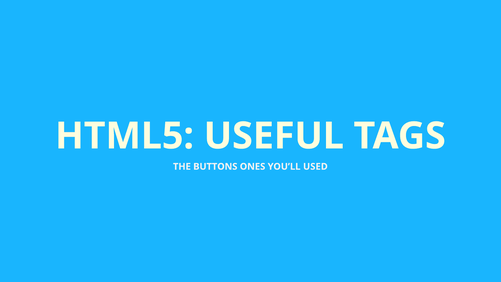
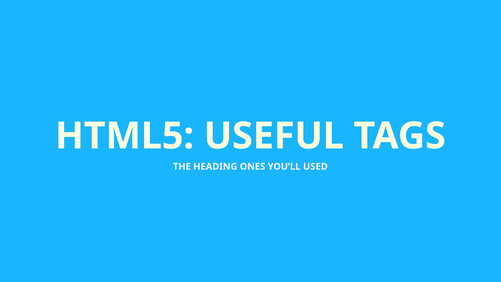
BUTTONS: BUTTONS -> HEADING
